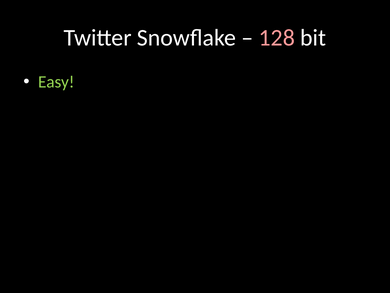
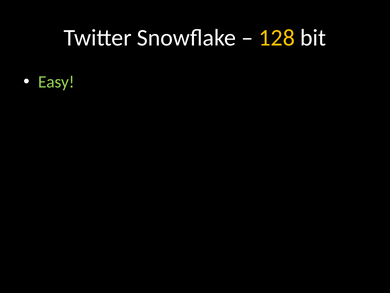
128 colour: pink -> yellow
